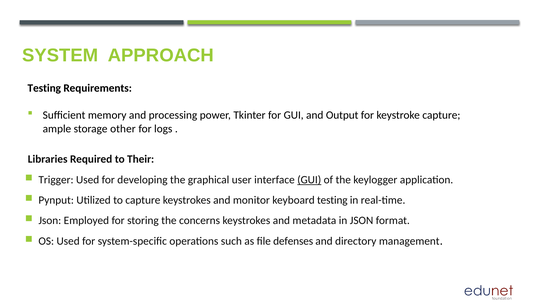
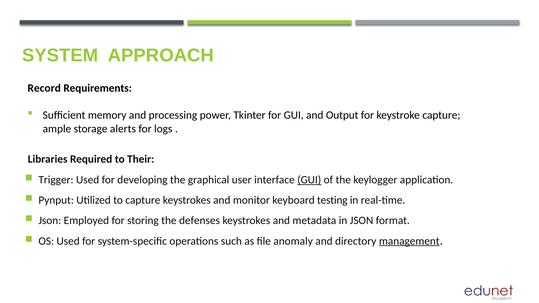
Testing at (44, 88): Testing -> Record
other: other -> alerts
concerns: concerns -> defenses
defenses: defenses -> anomaly
management underline: none -> present
